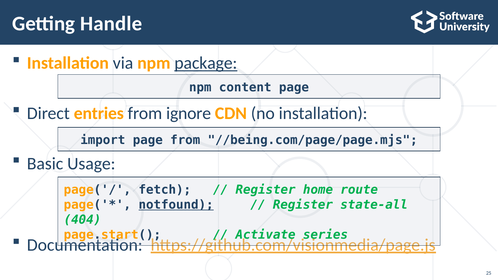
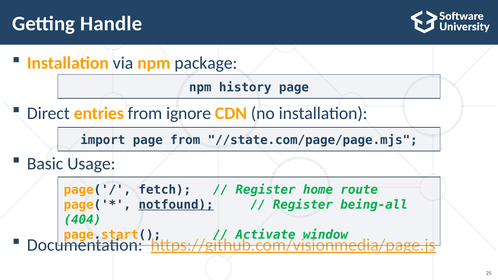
package underline: present -> none
content: content -> history
//being.com/page/page.mjs: //being.com/page/page.mjs -> //state.com/page/page.mjs
state-all: state-all -> being-all
series: series -> window
